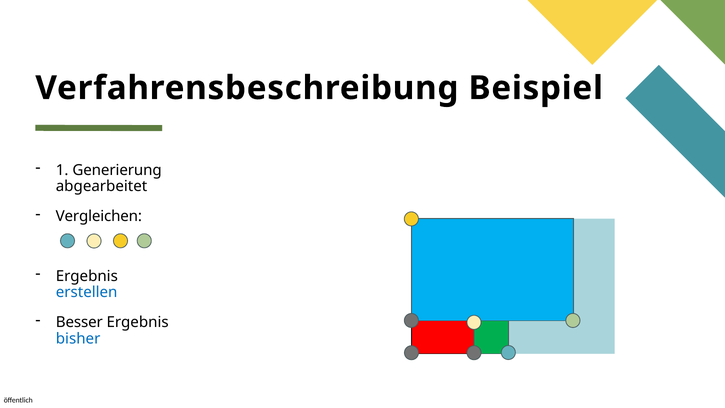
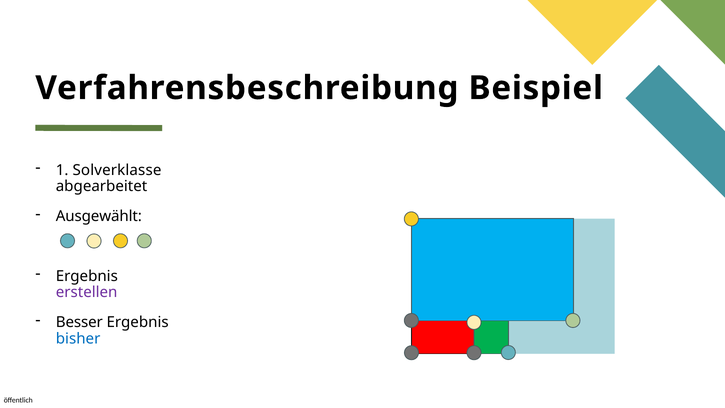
Generierung: Generierung -> Solverklasse
Vergleichen: Vergleichen -> Ausgewählt
erstellen colour: blue -> purple
